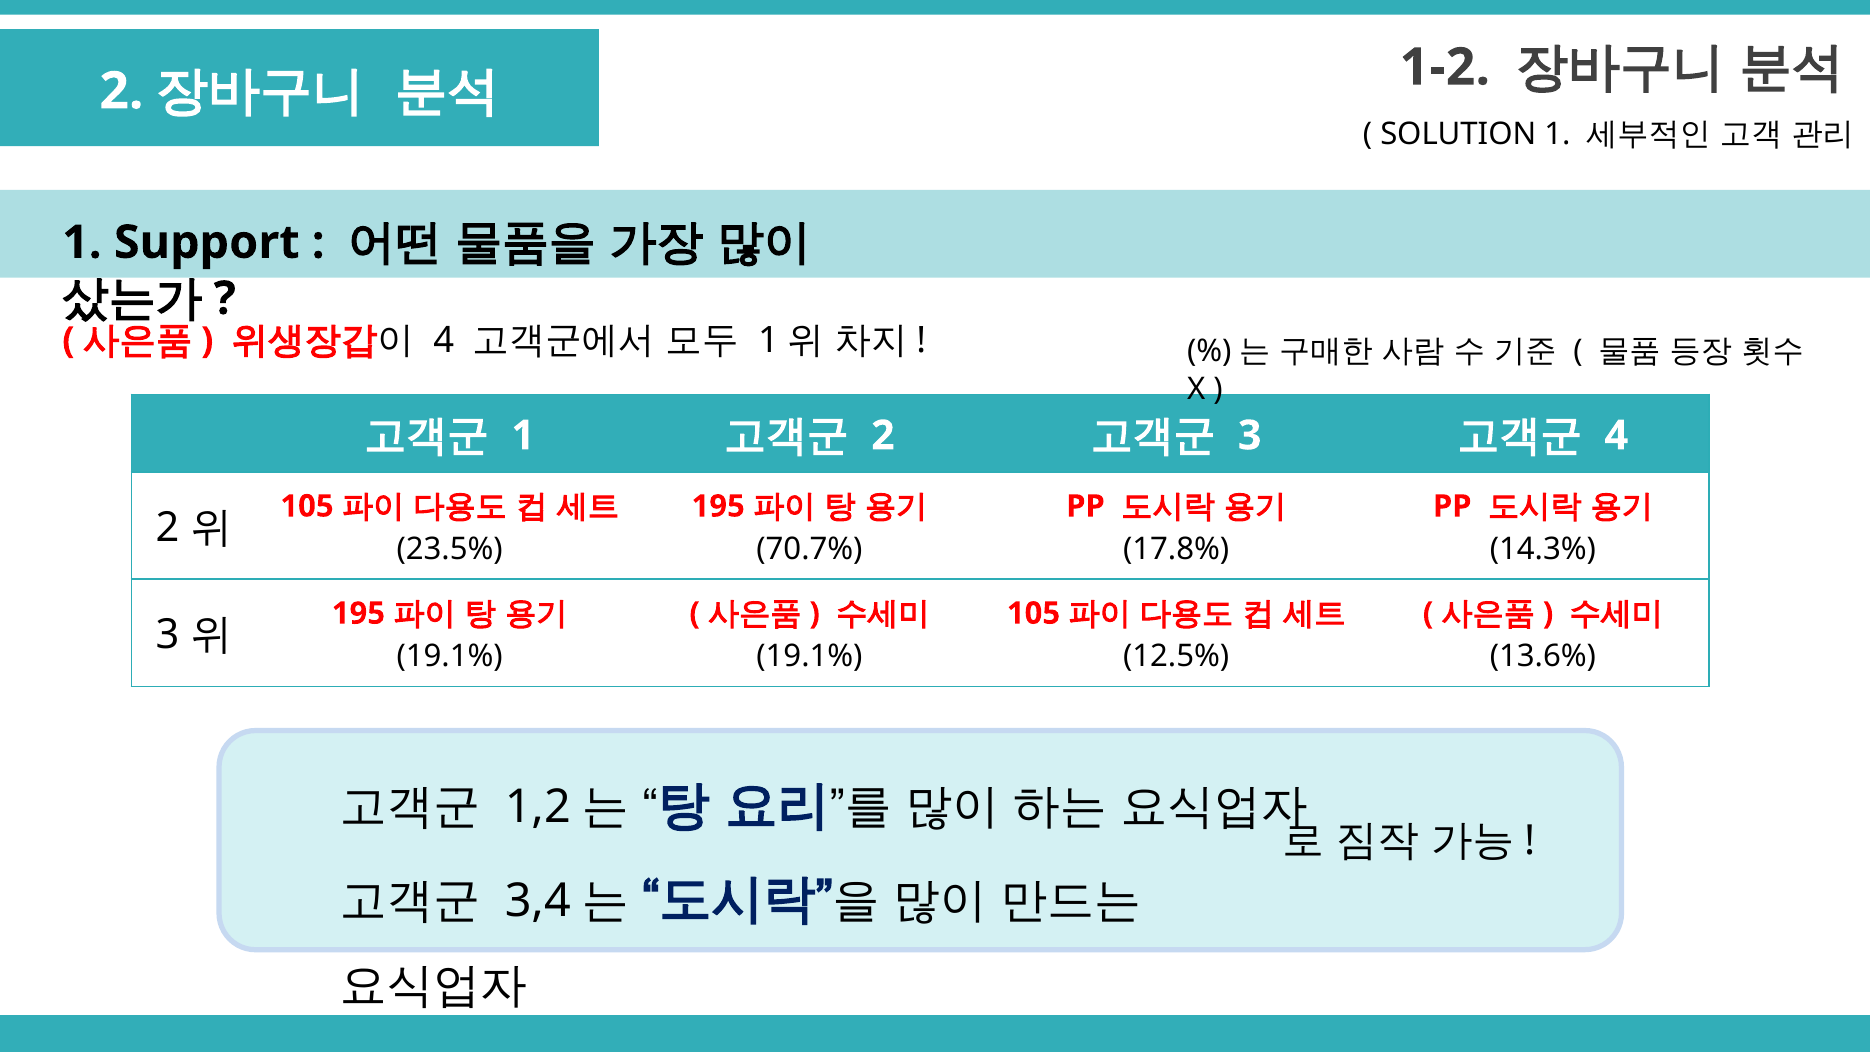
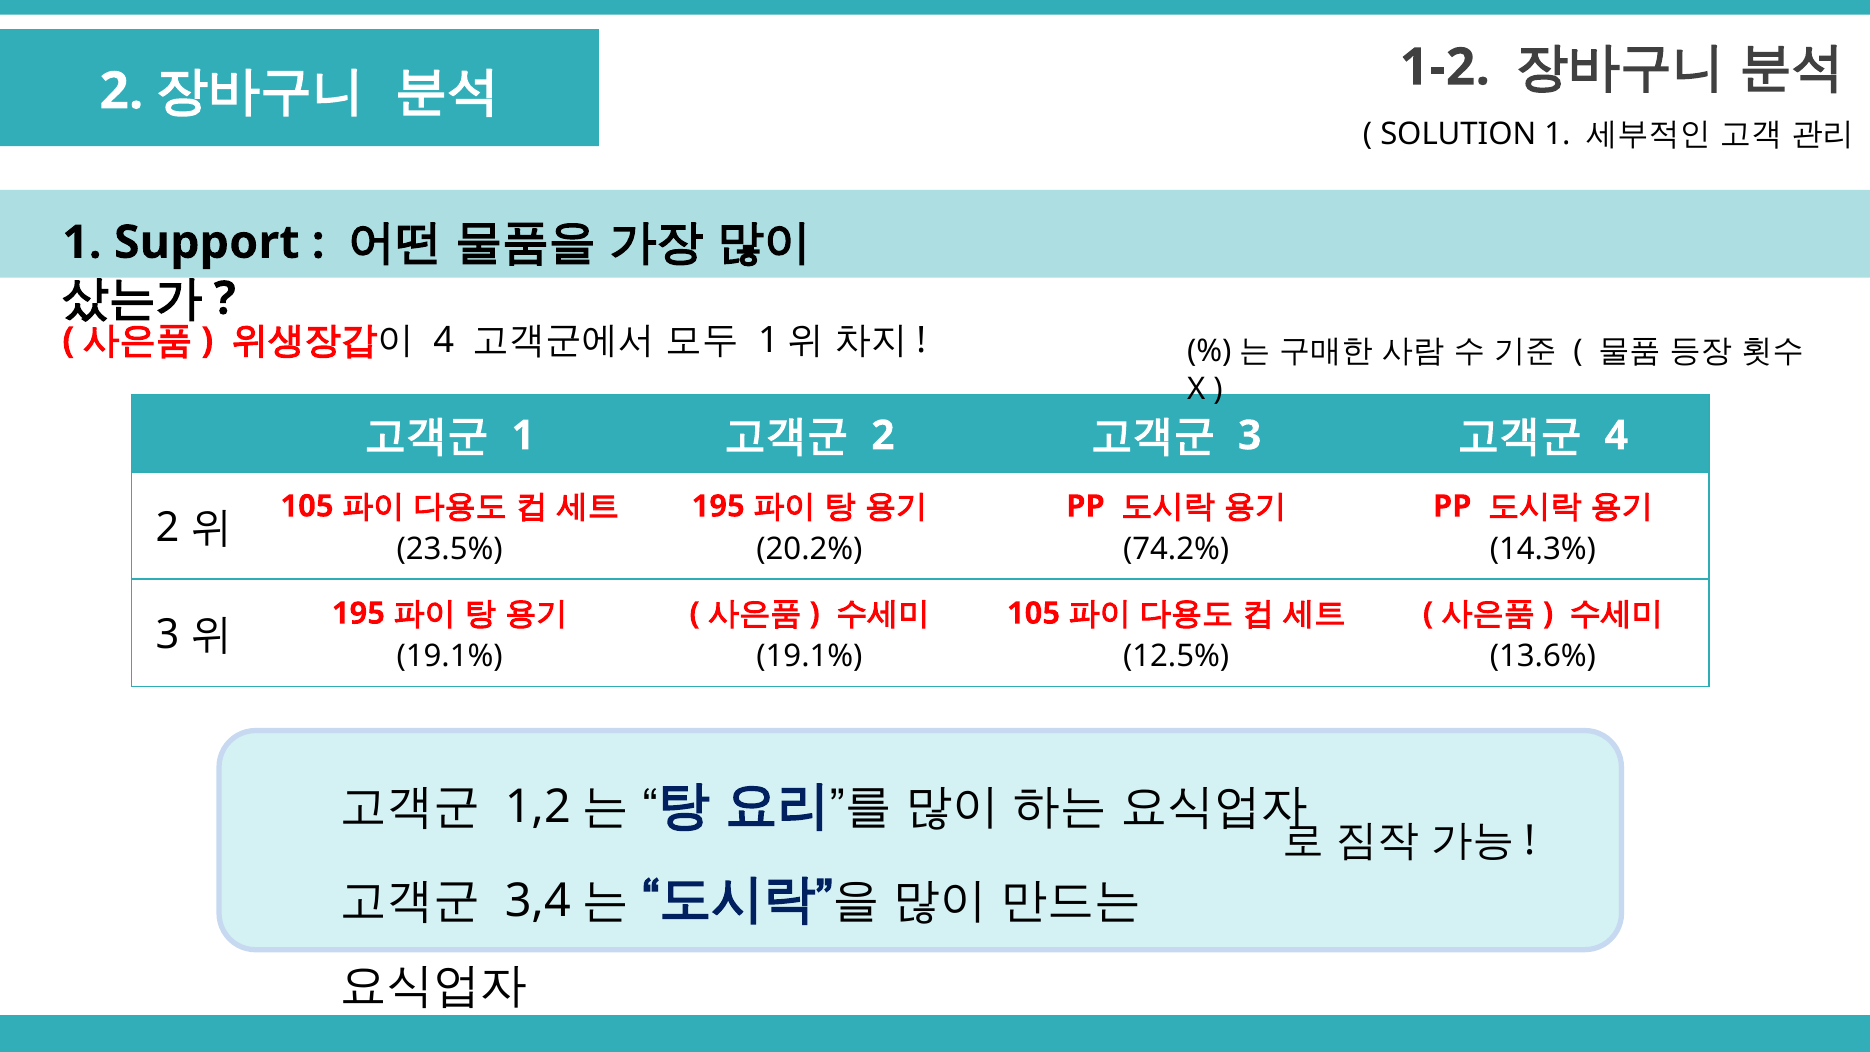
70.7%: 70.7% -> 20.2%
17.8%: 17.8% -> 74.2%
